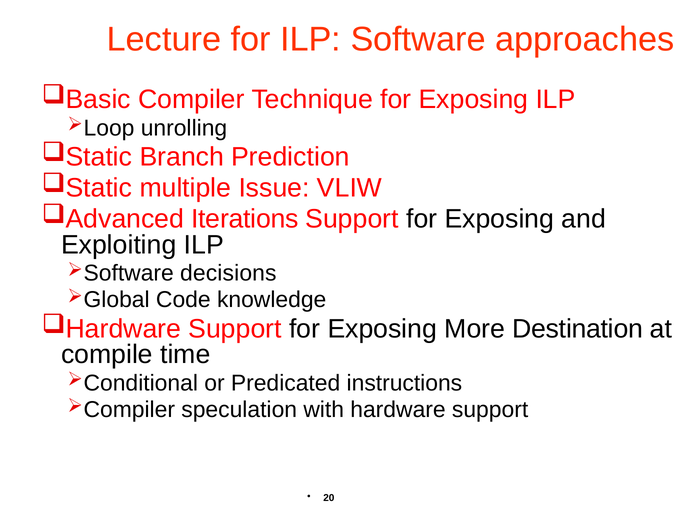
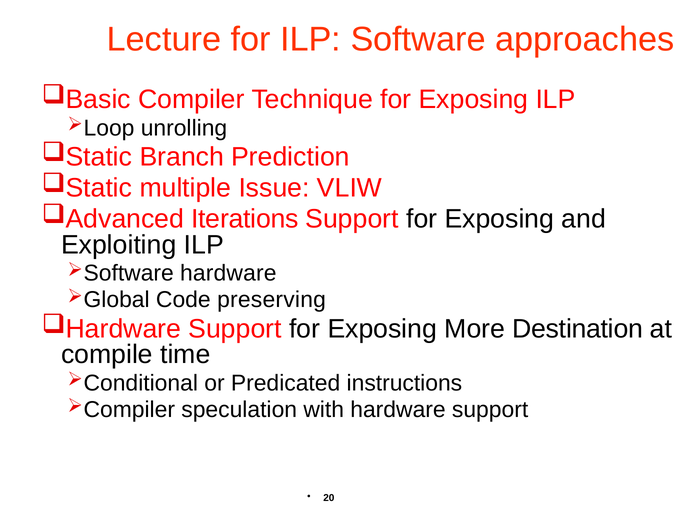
decisions at (228, 273): decisions -> hardware
knowledge: knowledge -> preserving
